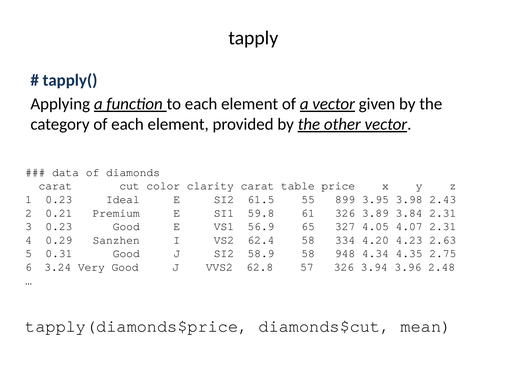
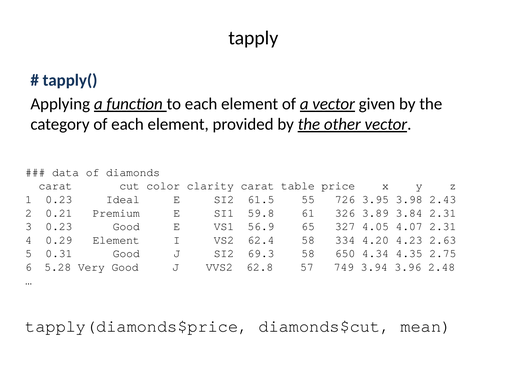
899: 899 -> 726
0.29 Sanzhen: Sanzhen -> Element
58.9: 58.9 -> 69.3
948: 948 -> 650
3.24: 3.24 -> 5.28
57 326: 326 -> 749
